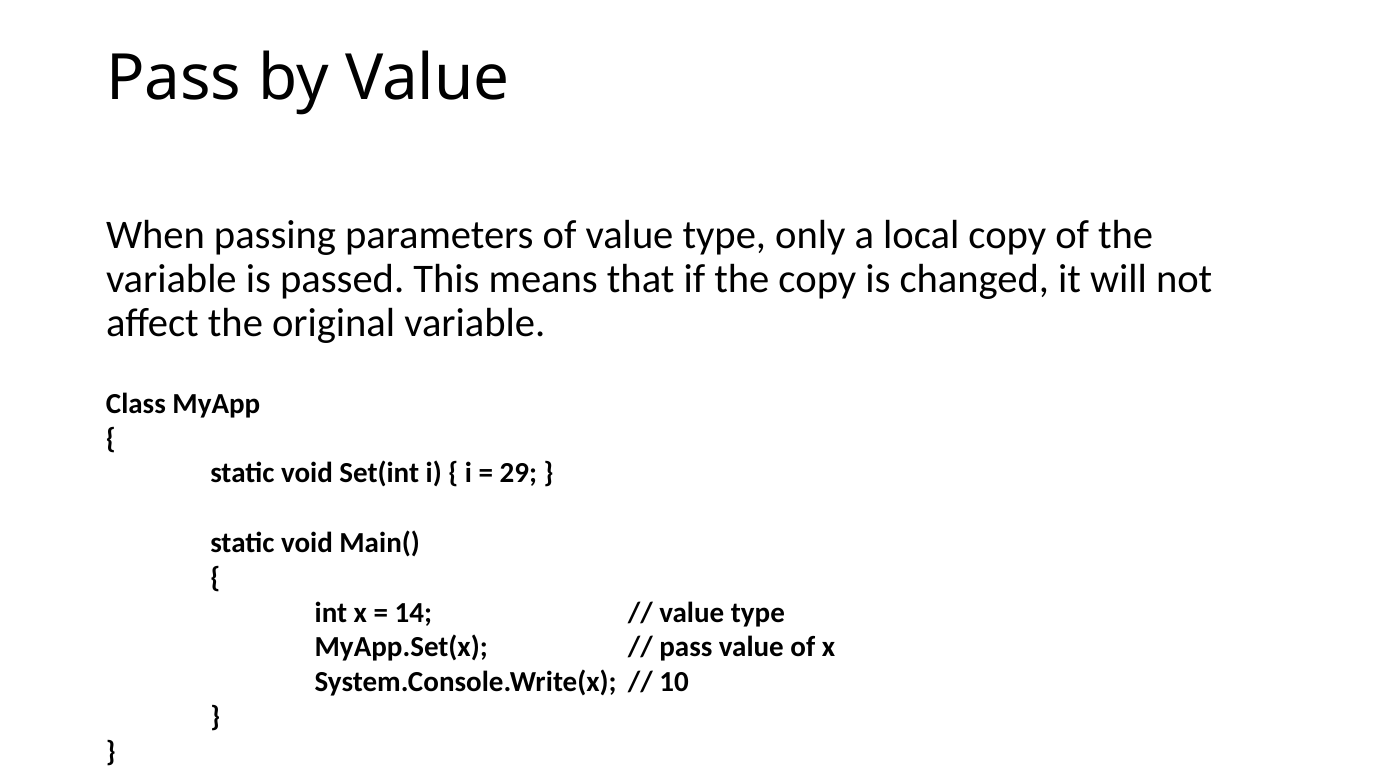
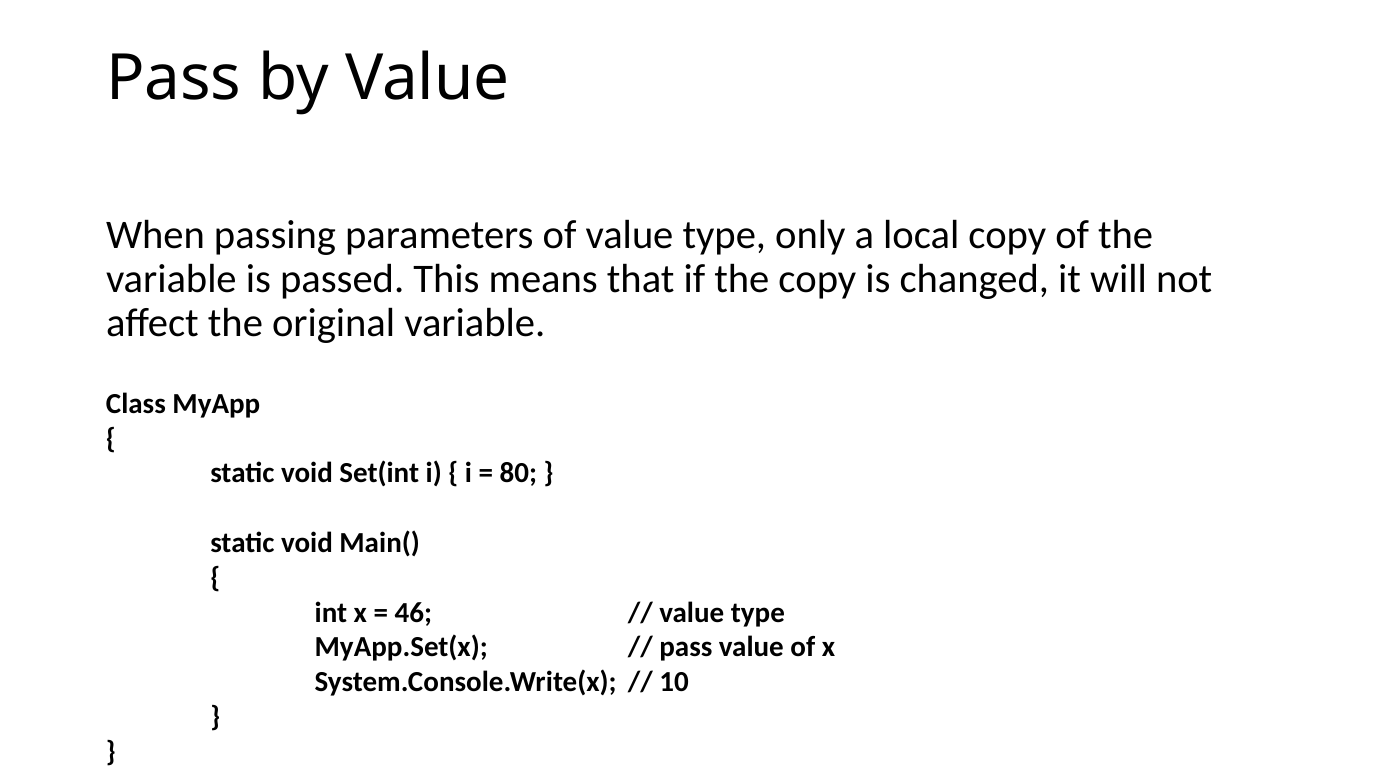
29: 29 -> 80
14: 14 -> 46
